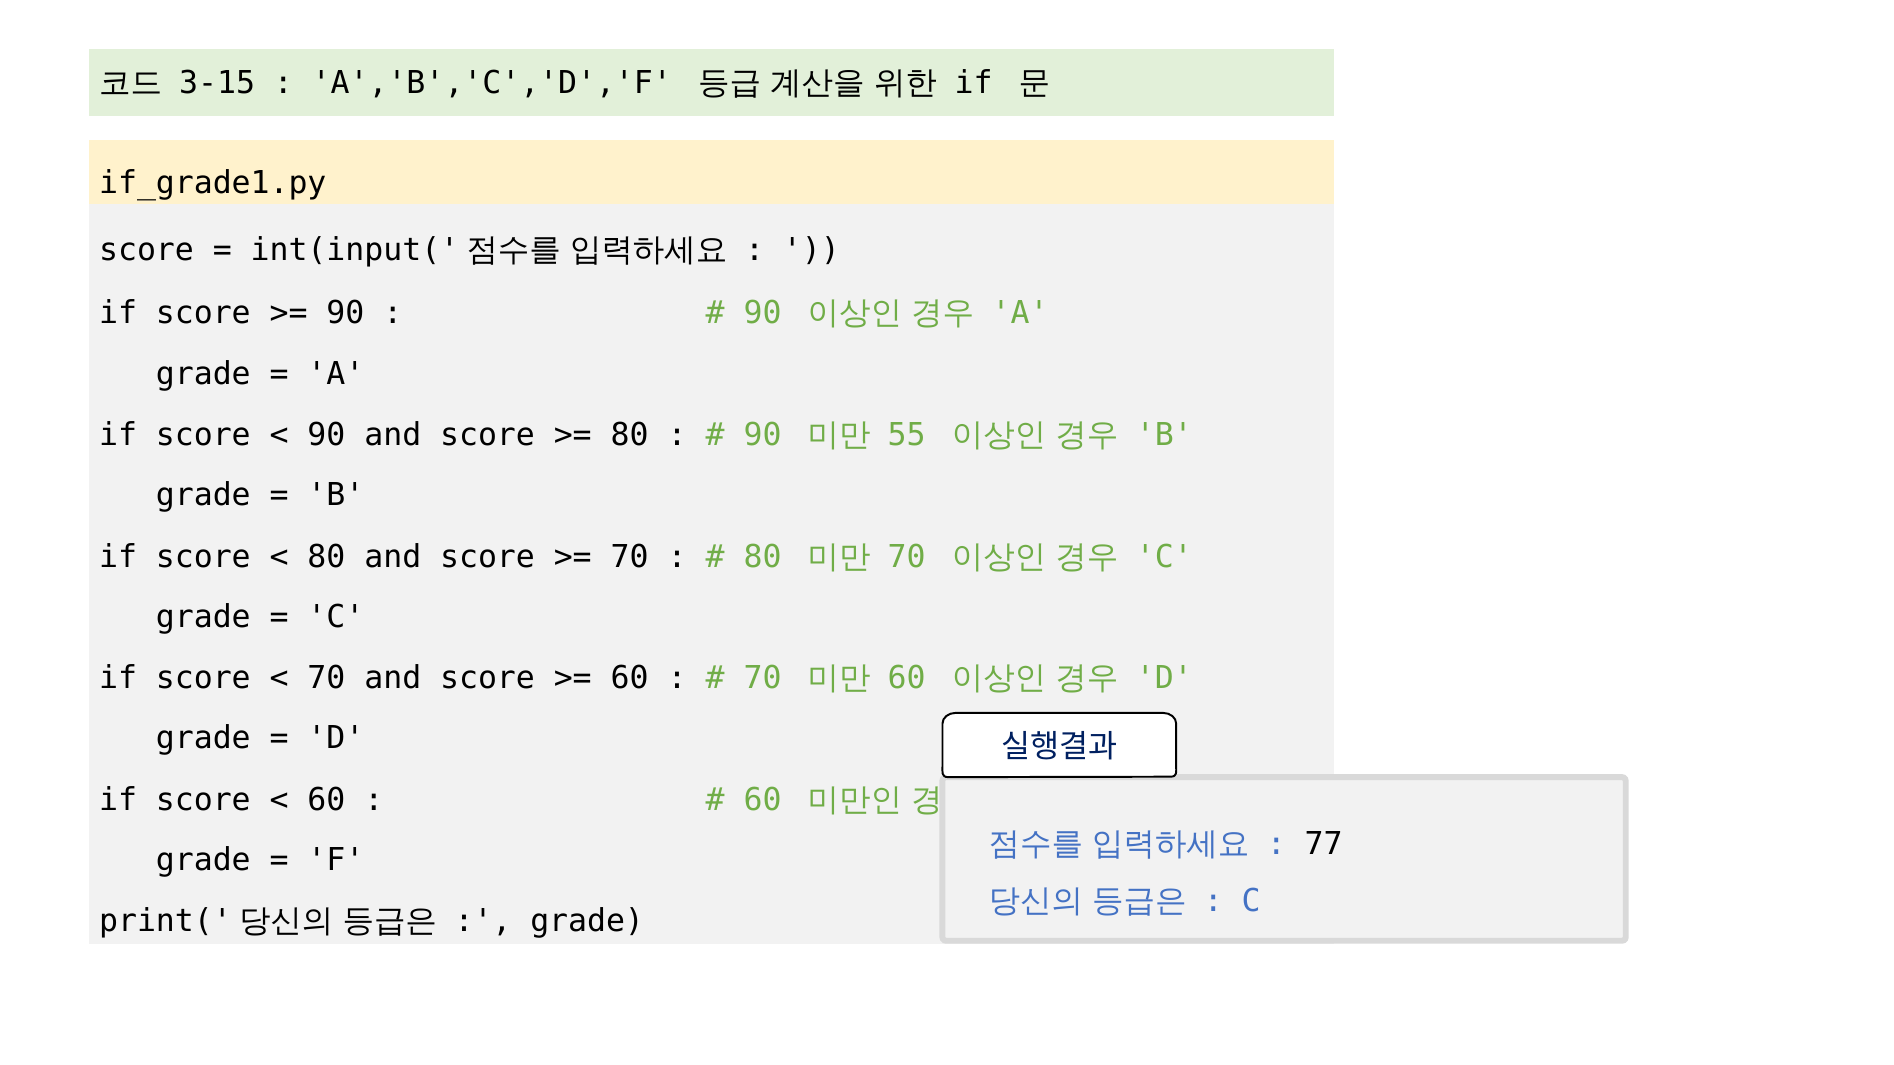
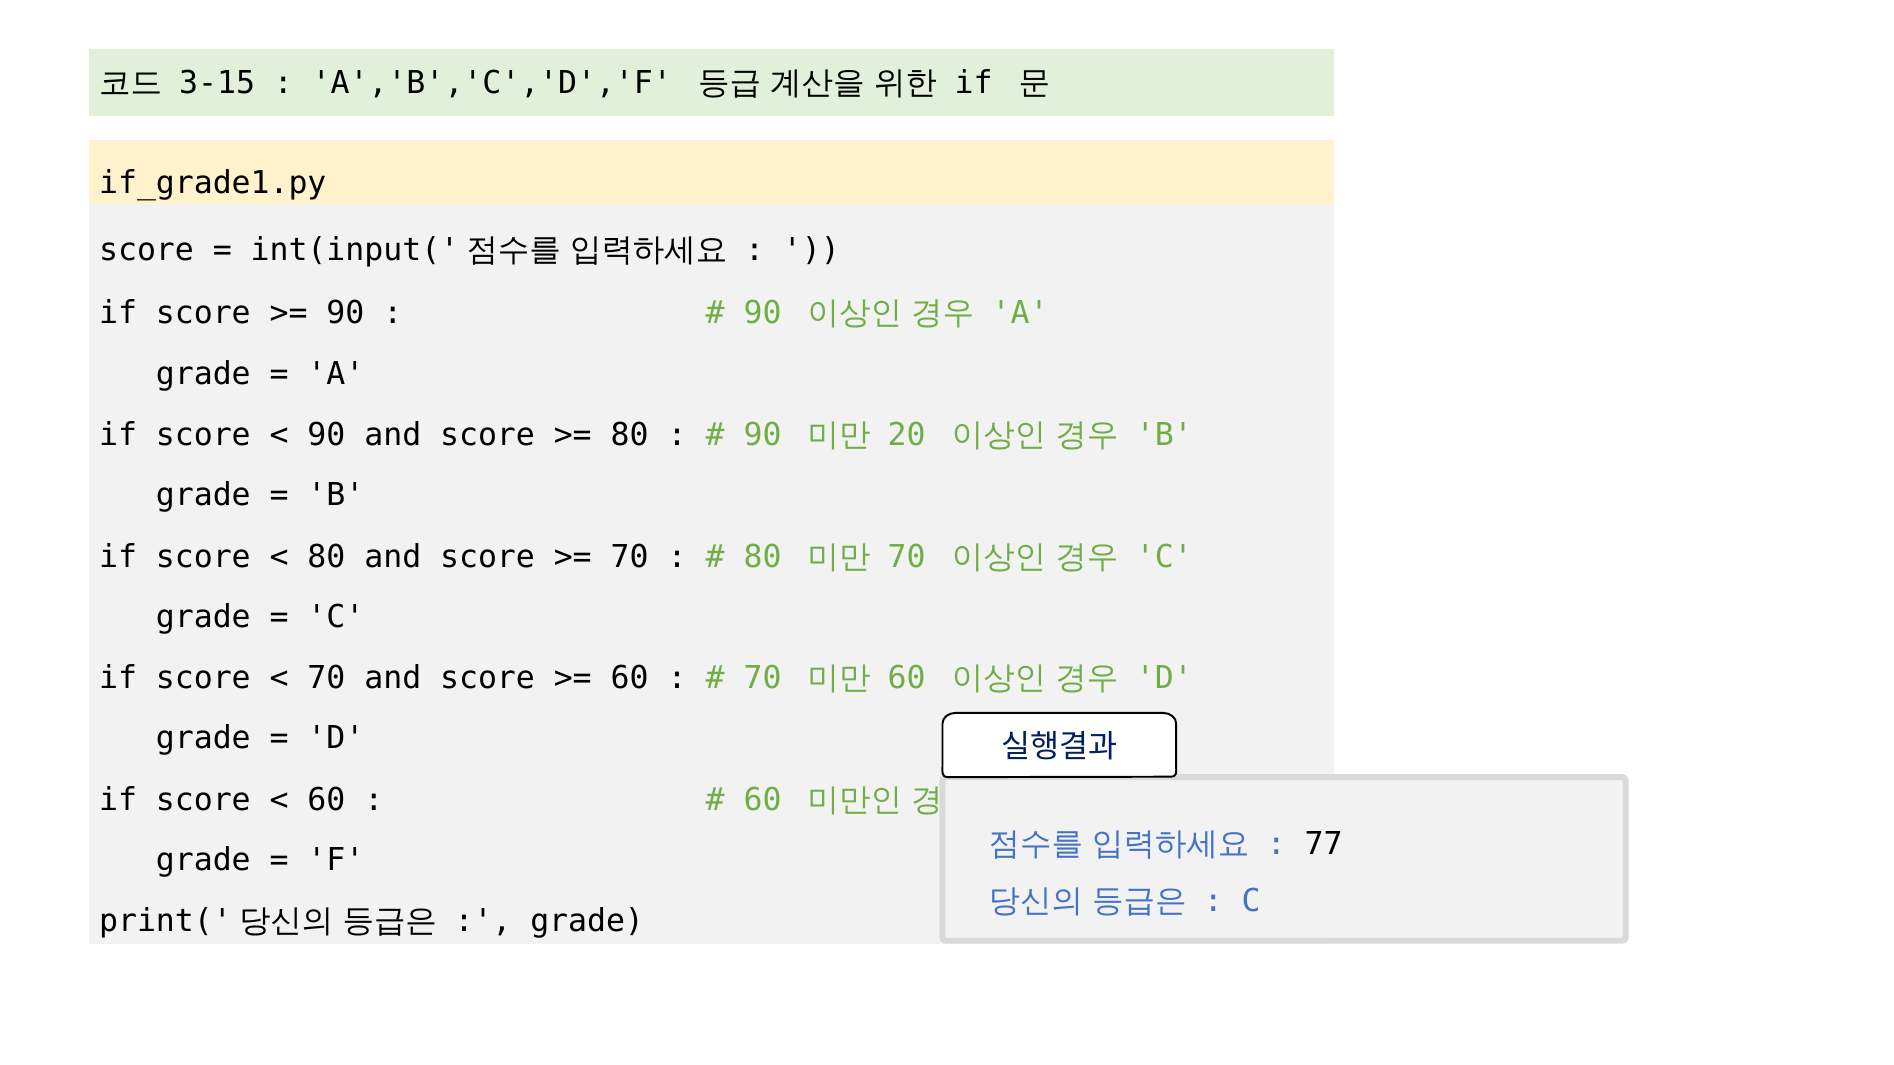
55: 55 -> 20
